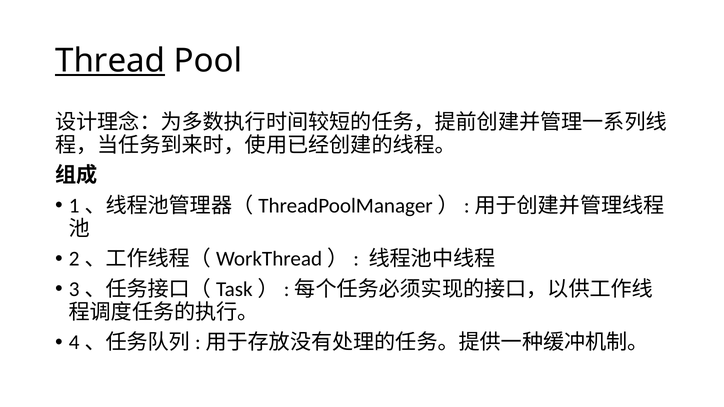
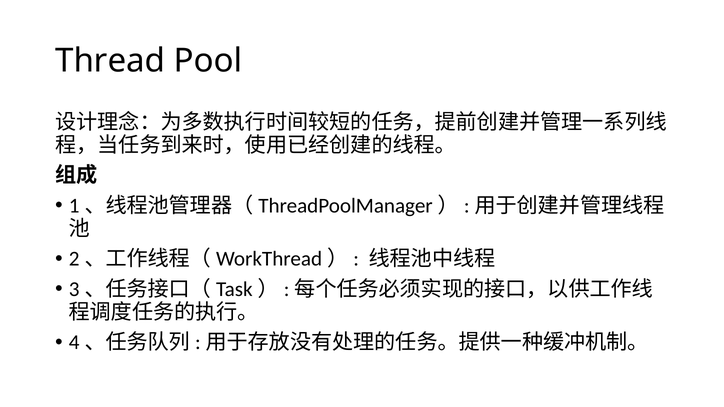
Thread underline: present -> none
